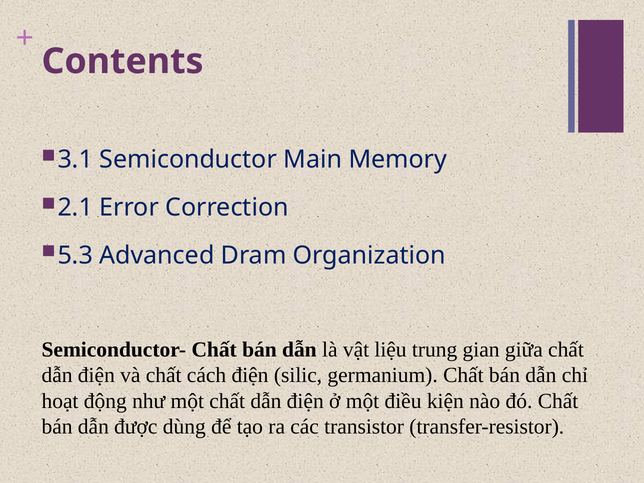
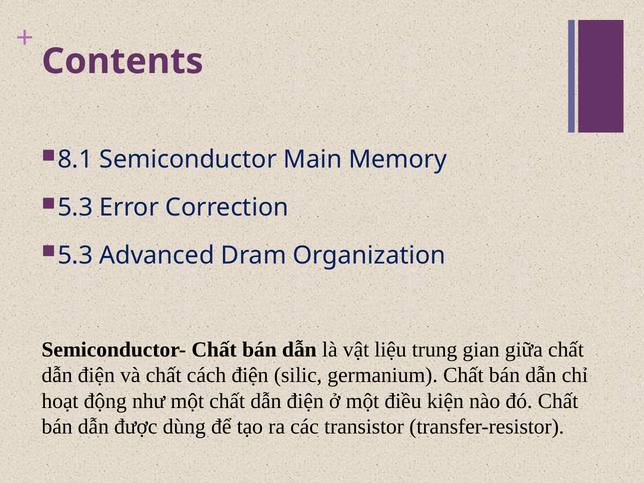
3.1: 3.1 -> 8.1
2.1 at (75, 207): 2.1 -> 5.3
